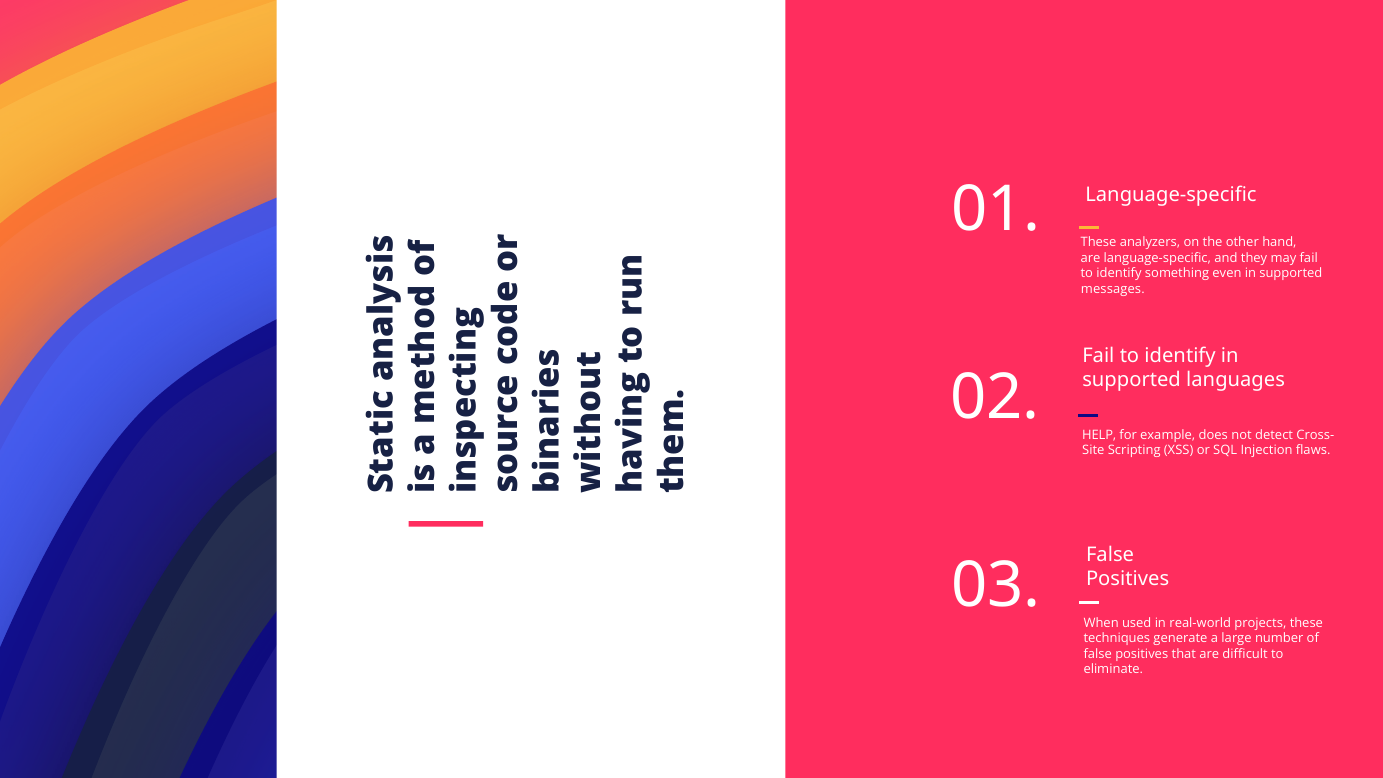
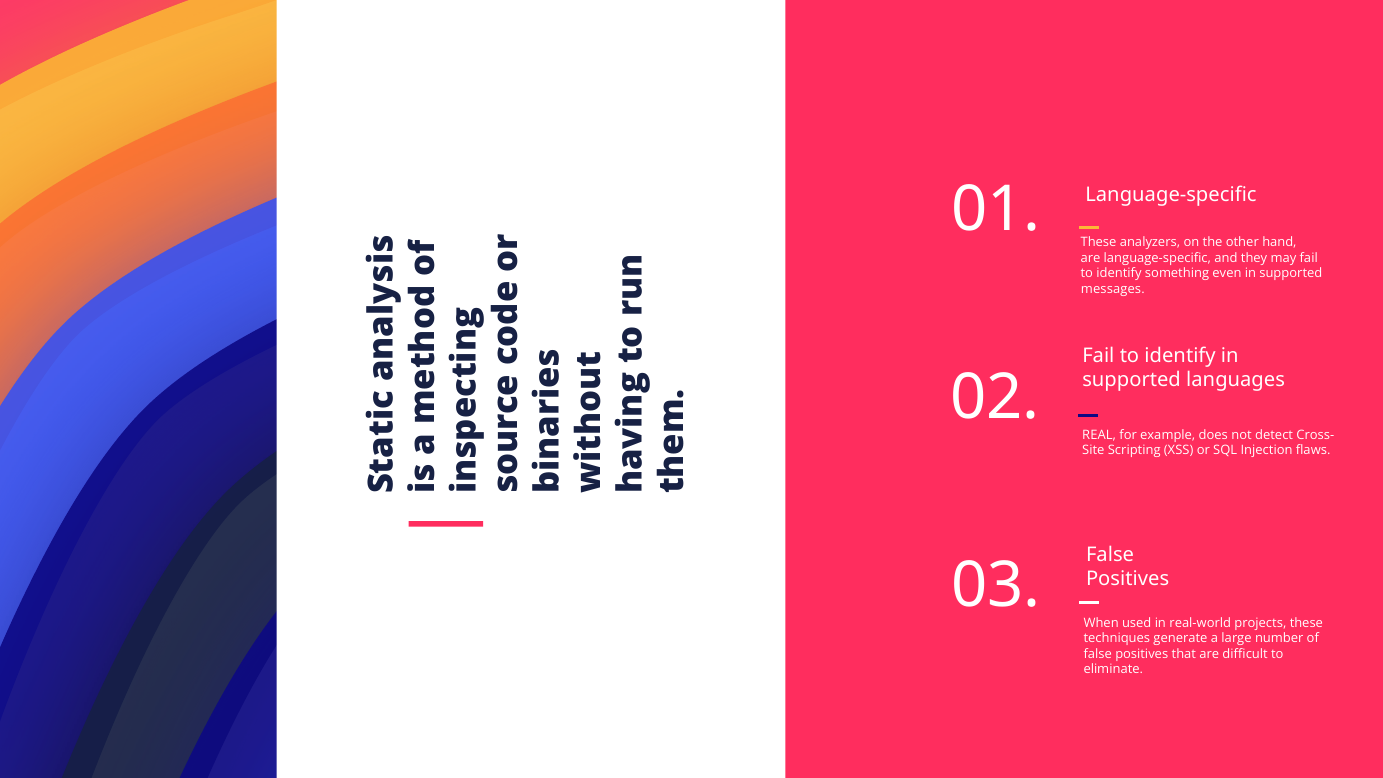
HELP: HELP -> REAL
